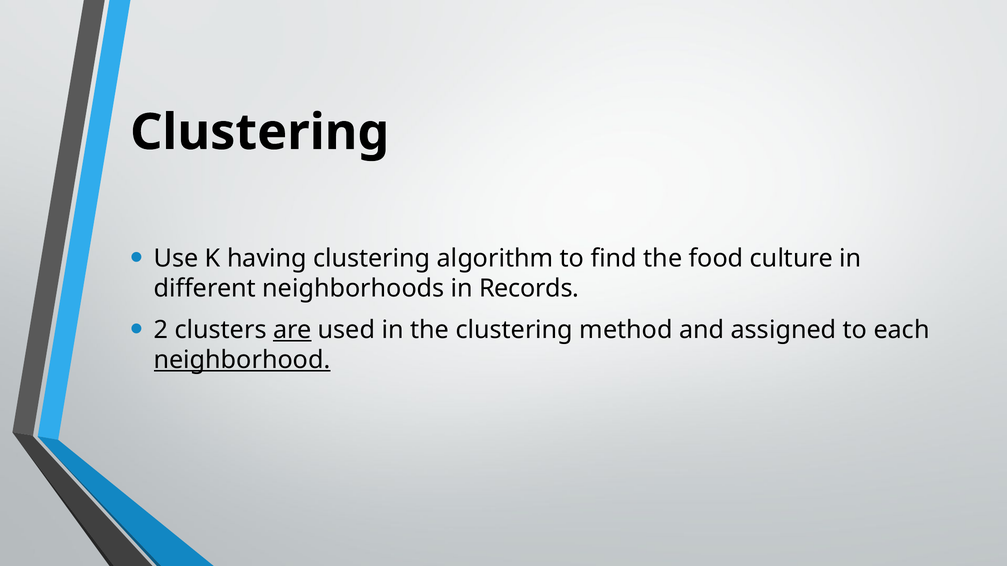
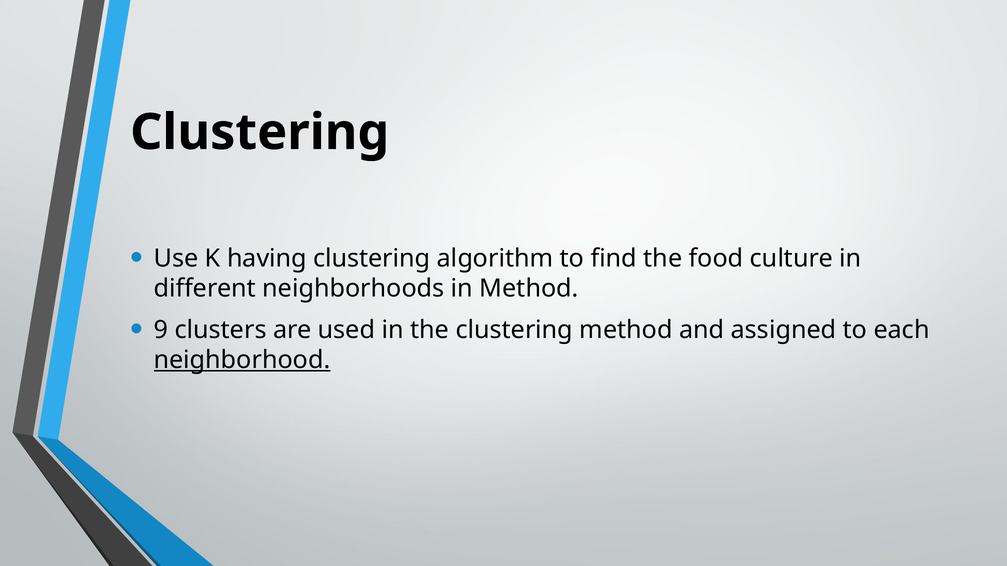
in Records: Records -> Method
2: 2 -> 9
are underline: present -> none
